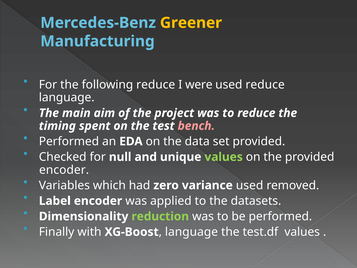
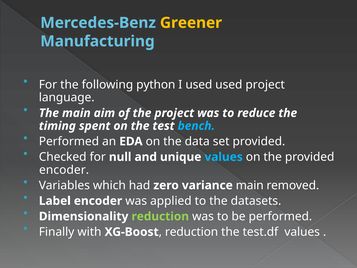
following reduce: reduce -> python
I were: were -> used
used reduce: reduce -> project
bench colour: pink -> light blue
values at (224, 157) colour: light green -> light blue
variance used: used -> main
language at (191, 232): language -> reduction
